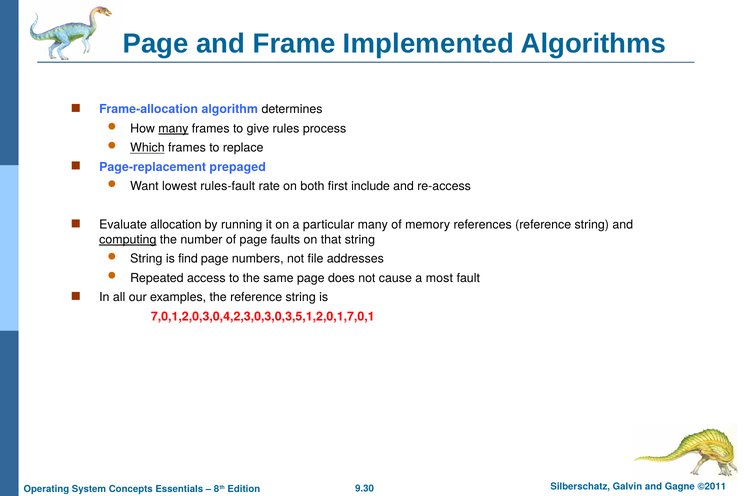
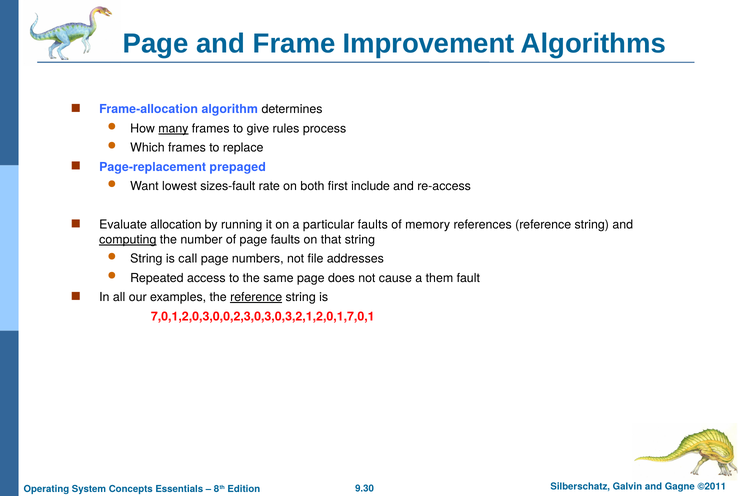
Implemented: Implemented -> Improvement
Which underline: present -> none
rules-fault: rules-fault -> sizes-fault
particular many: many -> faults
find: find -> call
most: most -> them
reference at (256, 297) underline: none -> present
7,0,1,2,0,3,0,4,2,3,0,3,0,3,5,1,2,0,1,7,0,1: 7,0,1,2,0,3,0,4,2,3,0,3,0,3,5,1,2,0,1,7,0,1 -> 7,0,1,2,0,3,0,0,2,3,0,3,0,3,2,1,2,0,1,7,0,1
